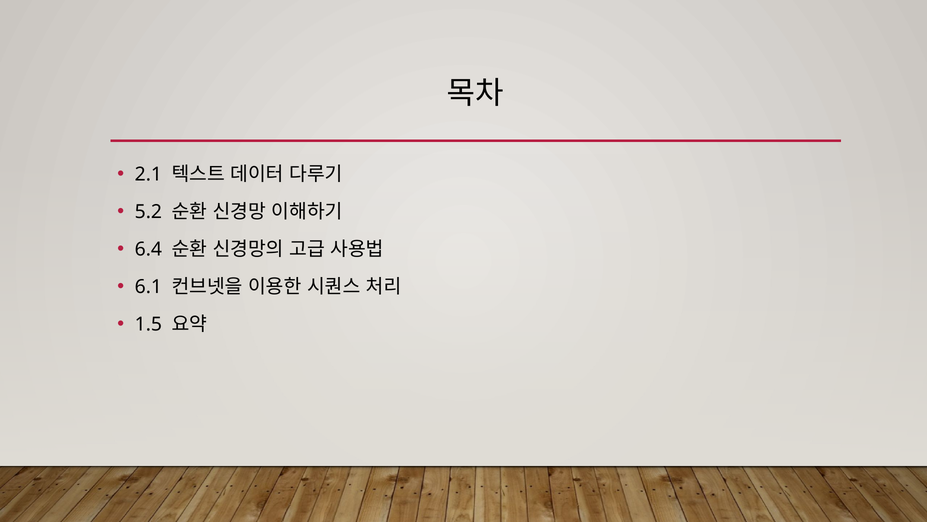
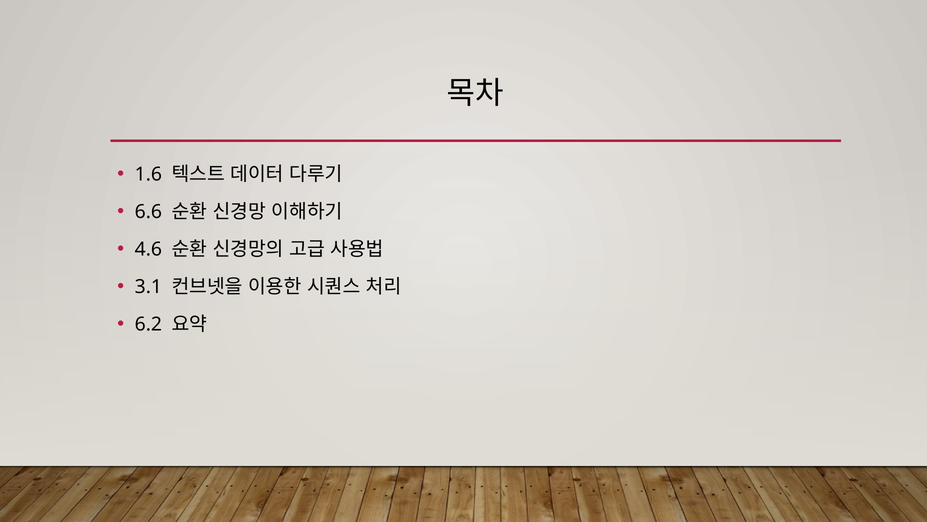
2.1: 2.1 -> 1.6
5.2: 5.2 -> 6.6
6.4: 6.4 -> 4.6
6.1: 6.1 -> 3.1
1.5: 1.5 -> 6.2
